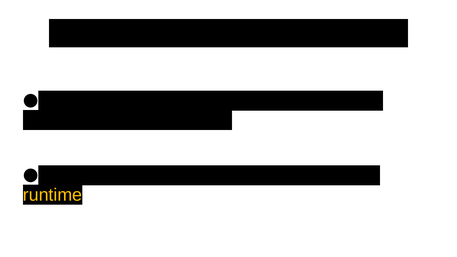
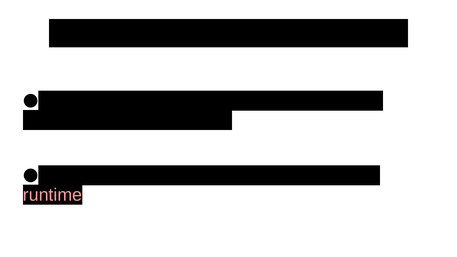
runtime colour: yellow -> pink
